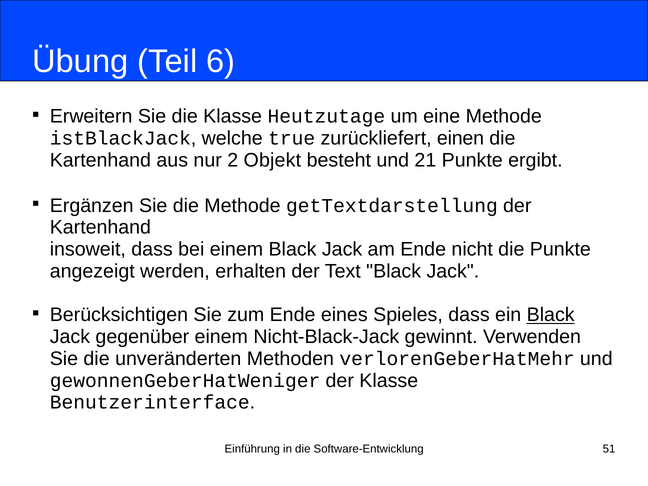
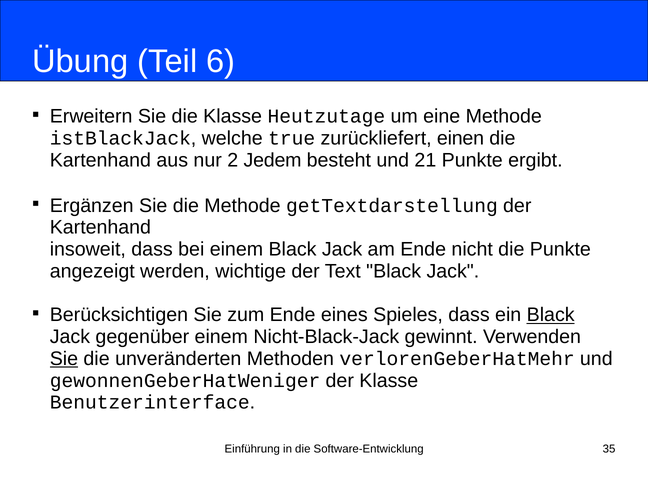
Objekt: Objekt -> Jedem
erhalten: erhalten -> wichtige
Sie at (64, 359) underline: none -> present
51: 51 -> 35
